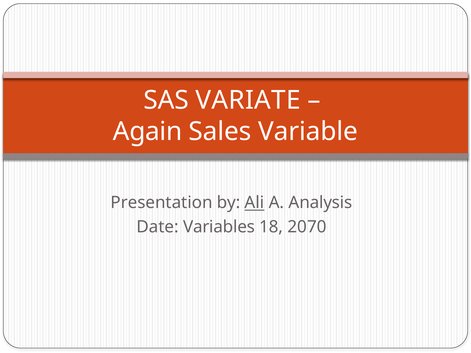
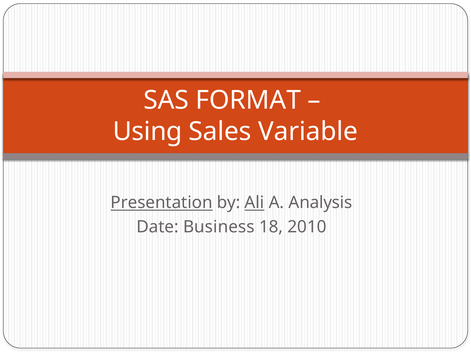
VARIATE: VARIATE -> FORMAT
Again: Again -> Using
Presentation underline: none -> present
Variables: Variables -> Business
2070: 2070 -> 2010
